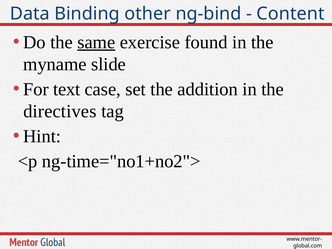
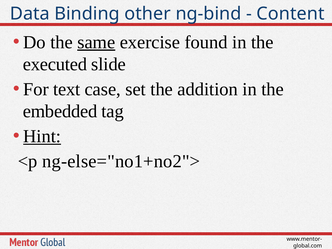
myname: myname -> executed
directives: directives -> embedded
Hint underline: none -> present
ng-time="no1+no2">: ng-time="no1+no2"> -> ng-else="no1+no2">
